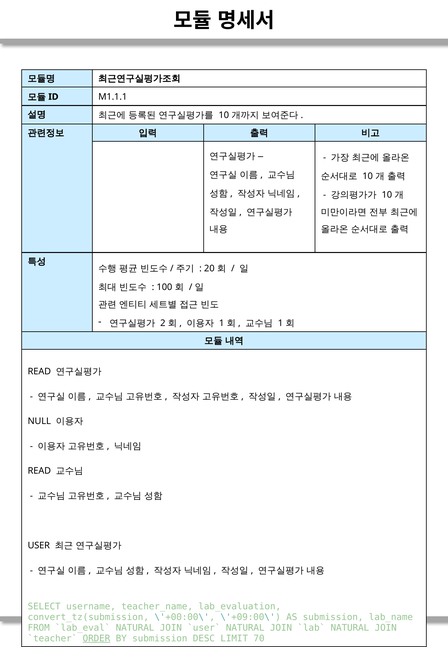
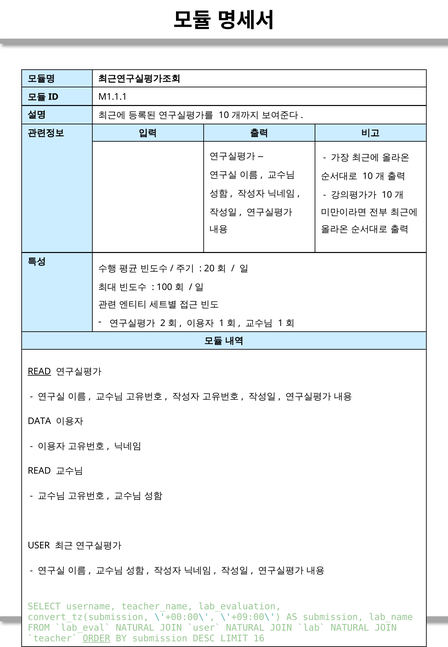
READ at (39, 372) underline: none -> present
NULL: NULL -> DATA
70: 70 -> 16
